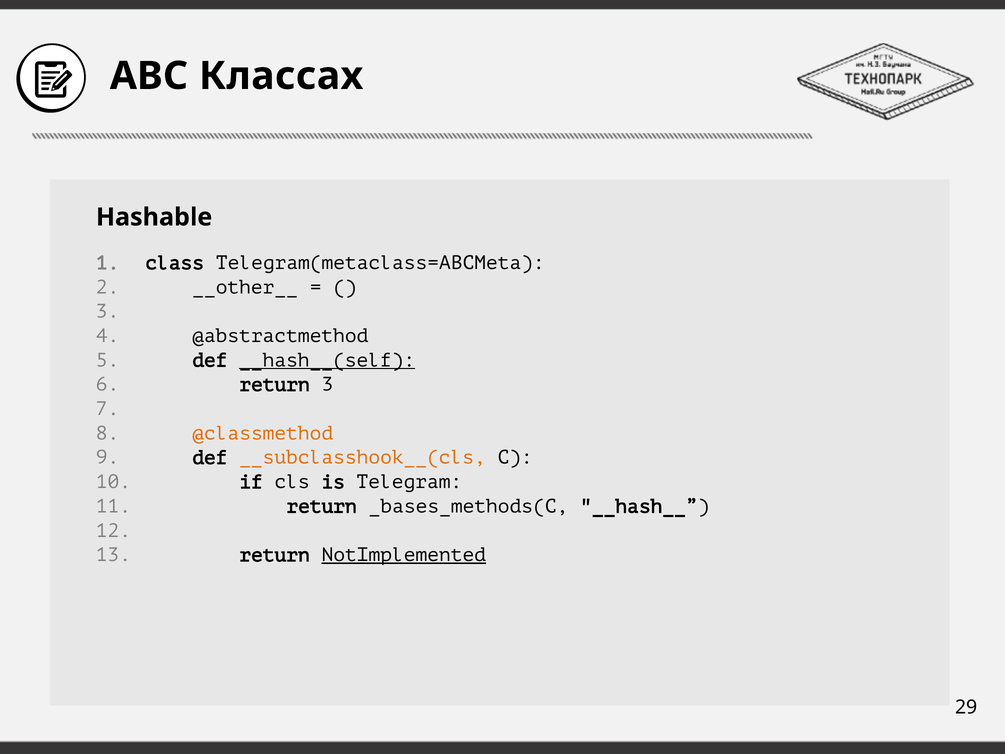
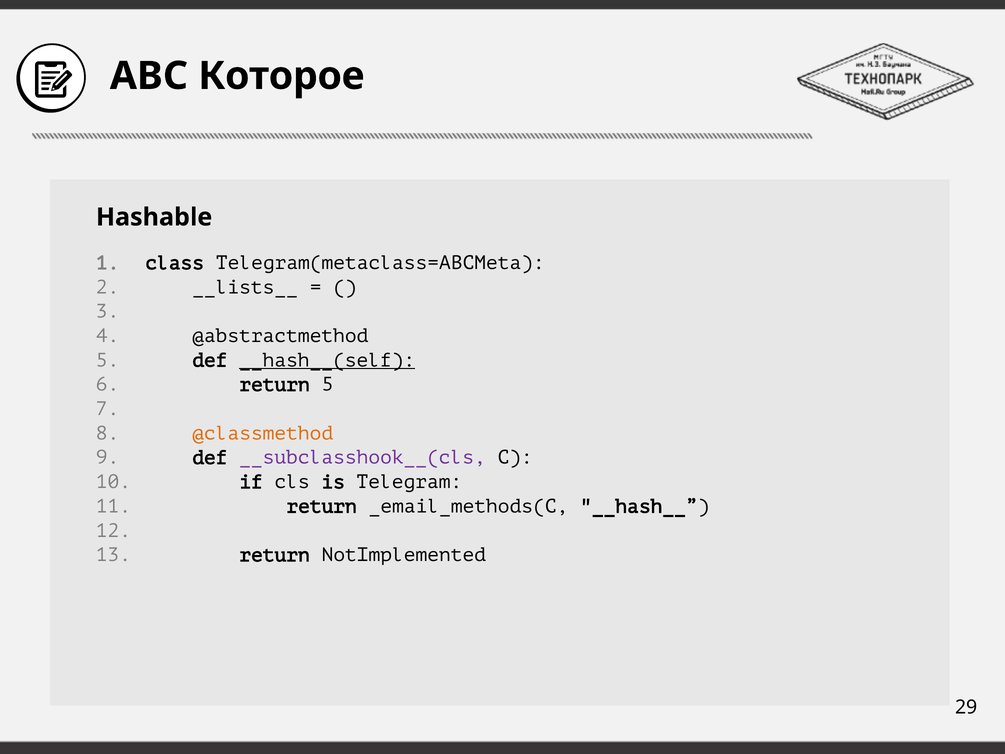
Классах: Классах -> Которое
__other__: __other__ -> __lists__
return 3: 3 -> 5
__subclasshook__(cls colour: orange -> purple
_bases_methods(C: _bases_methods(C -> _email_methods(C
NotImplemented underline: present -> none
